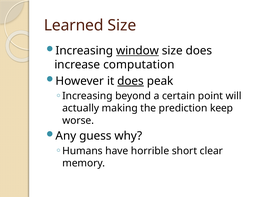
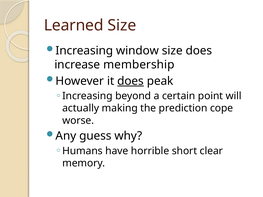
window underline: present -> none
computation: computation -> membership
keep: keep -> cope
